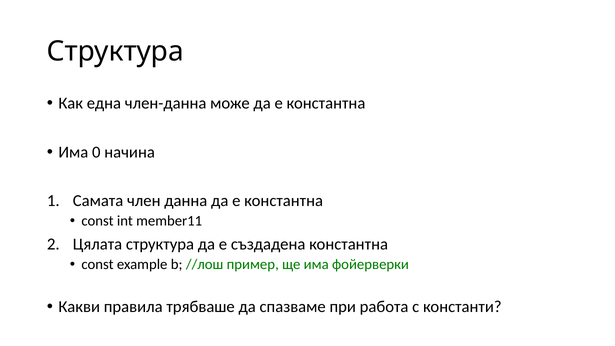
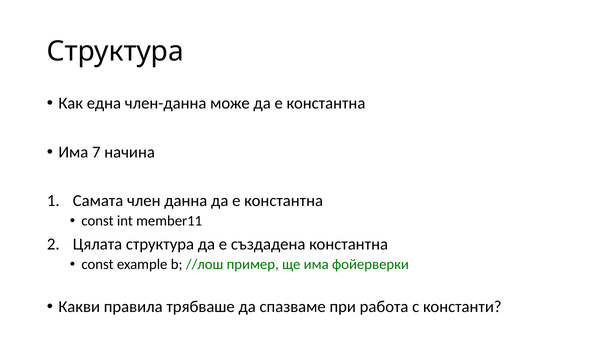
0: 0 -> 7
